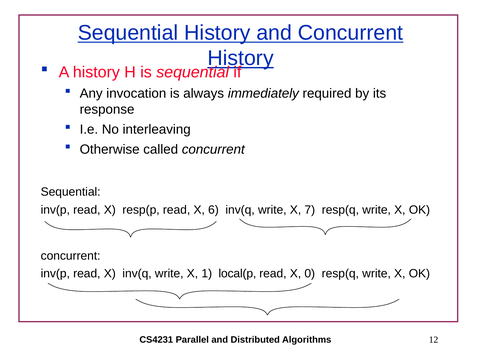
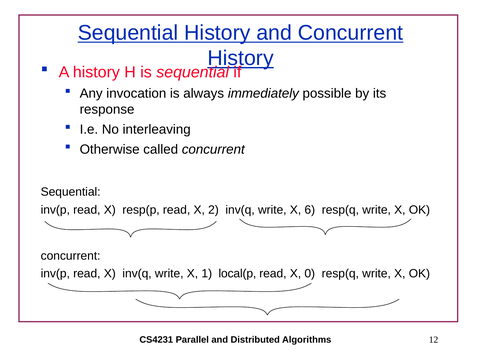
required: required -> possible
6: 6 -> 2
7: 7 -> 6
